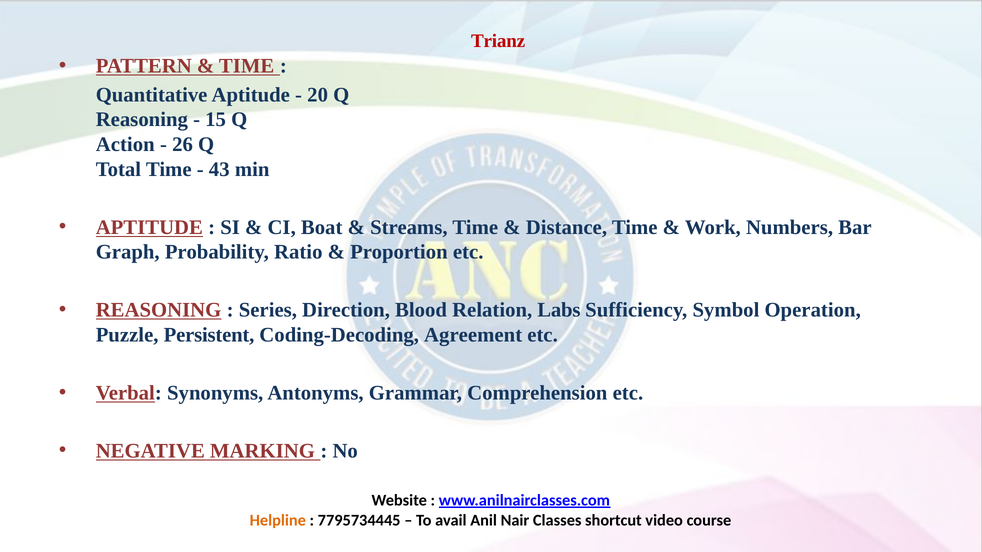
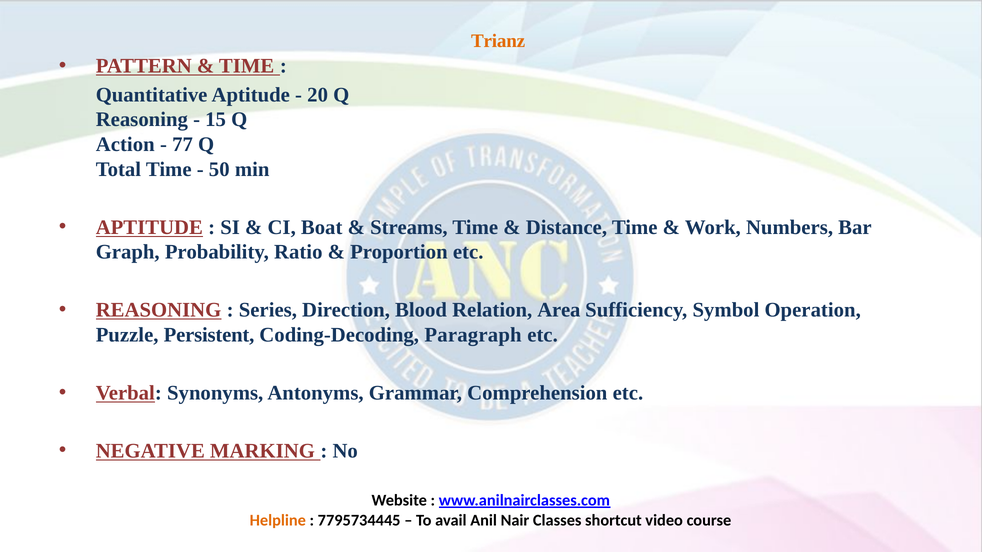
Trianz colour: red -> orange
26: 26 -> 77
43: 43 -> 50
Labs: Labs -> Area
Agreement: Agreement -> Paragraph
